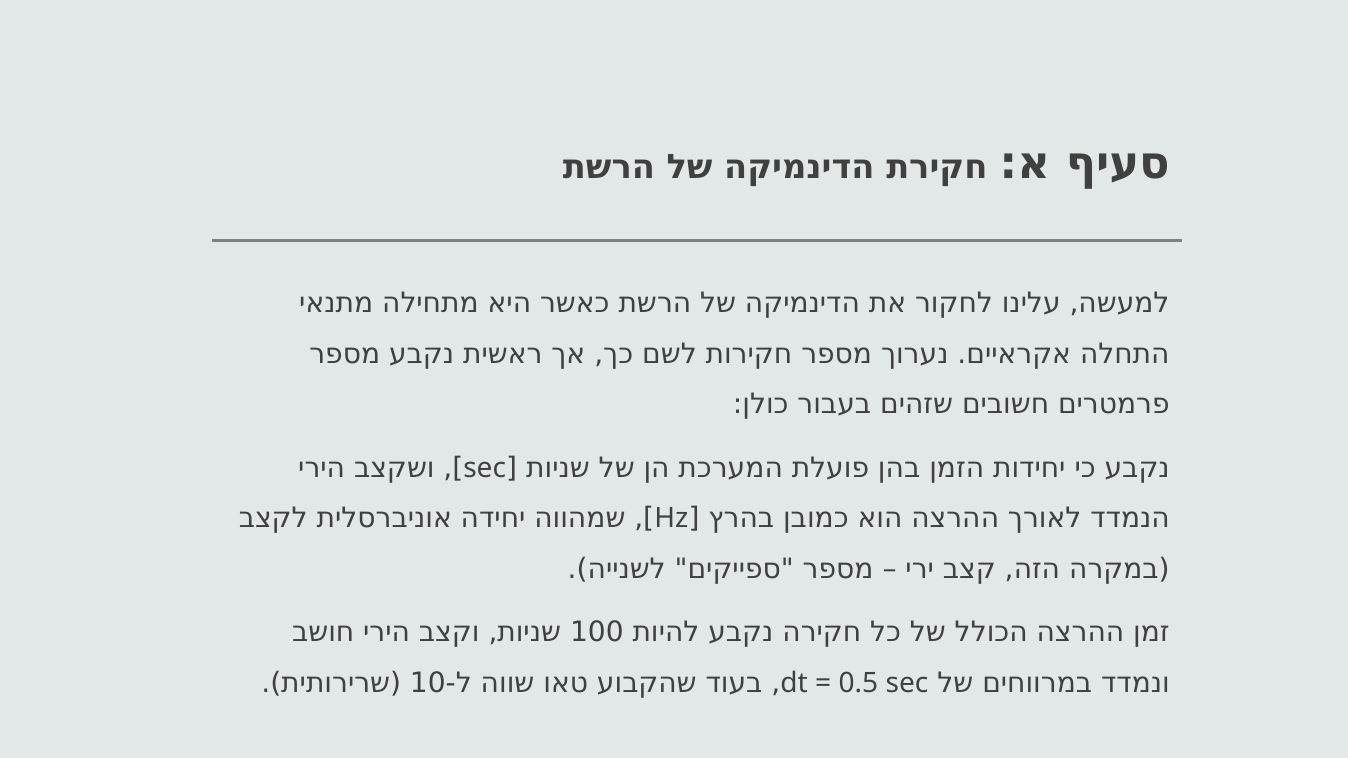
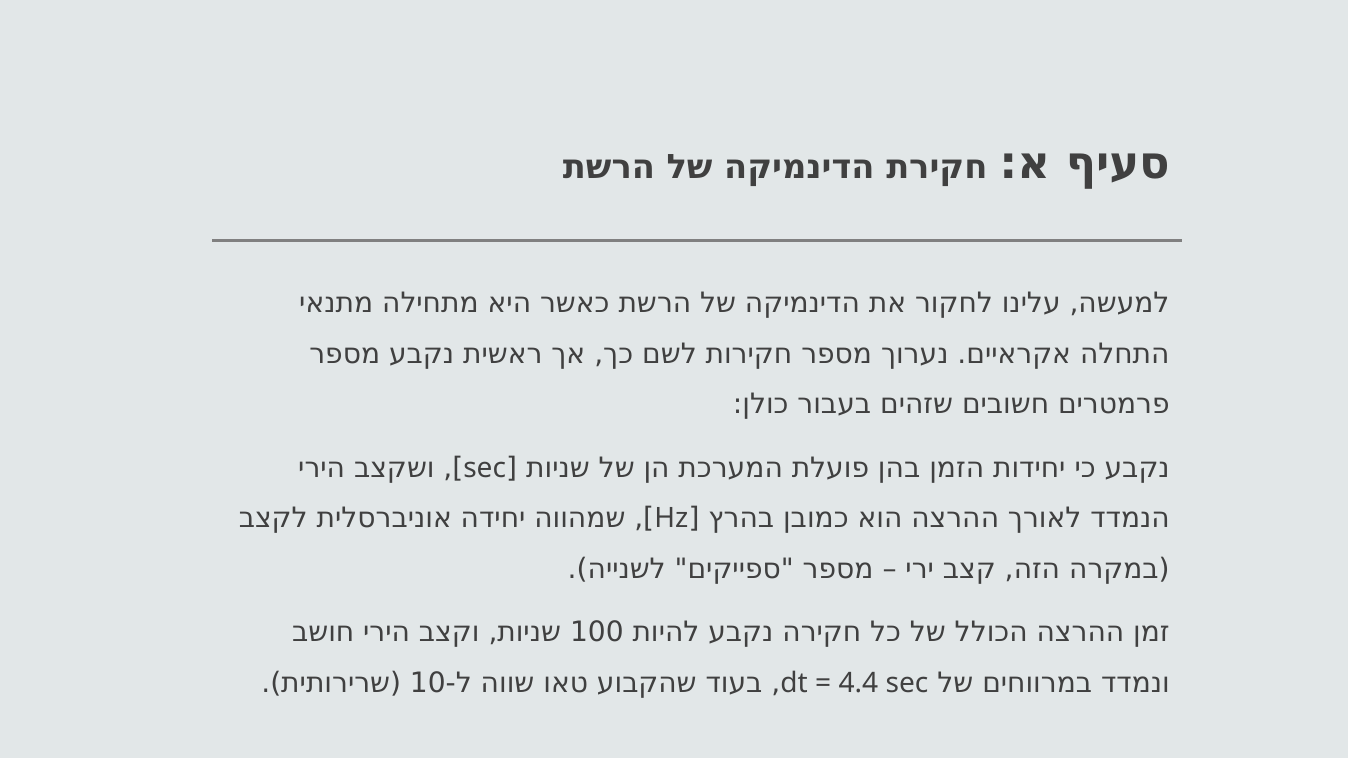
0.5: 0.5 -> 4.4
